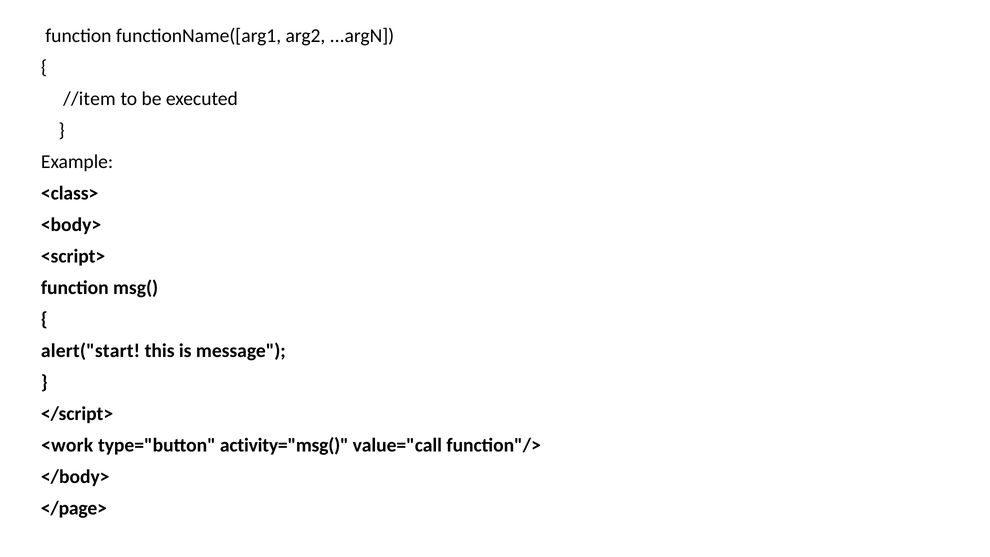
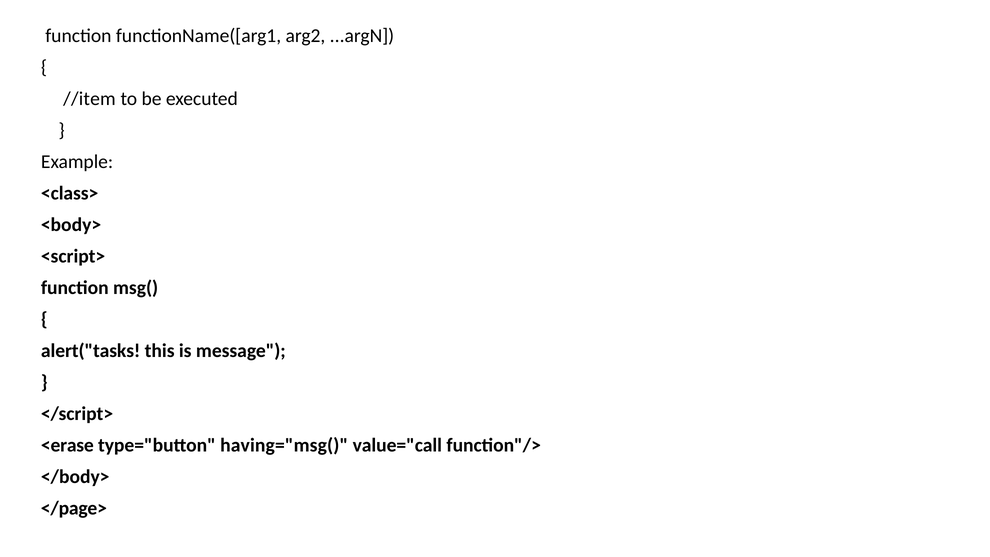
alert("start: alert("start -> alert("tasks
<work: <work -> <erase
activity="msg(: activity="msg( -> having="msg(
